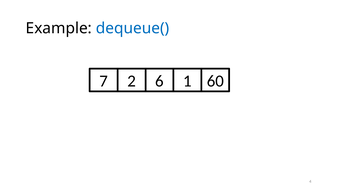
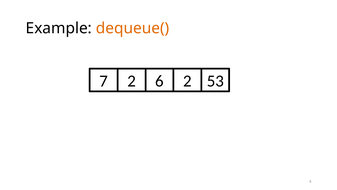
dequeue( colour: blue -> orange
2 1: 1 -> 2
60: 60 -> 53
